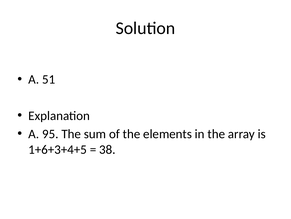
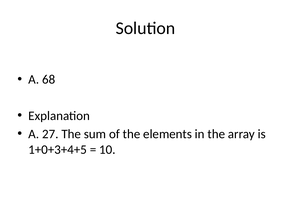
51: 51 -> 68
95: 95 -> 27
1+6+3+4+5: 1+6+3+4+5 -> 1+0+3+4+5
38: 38 -> 10
